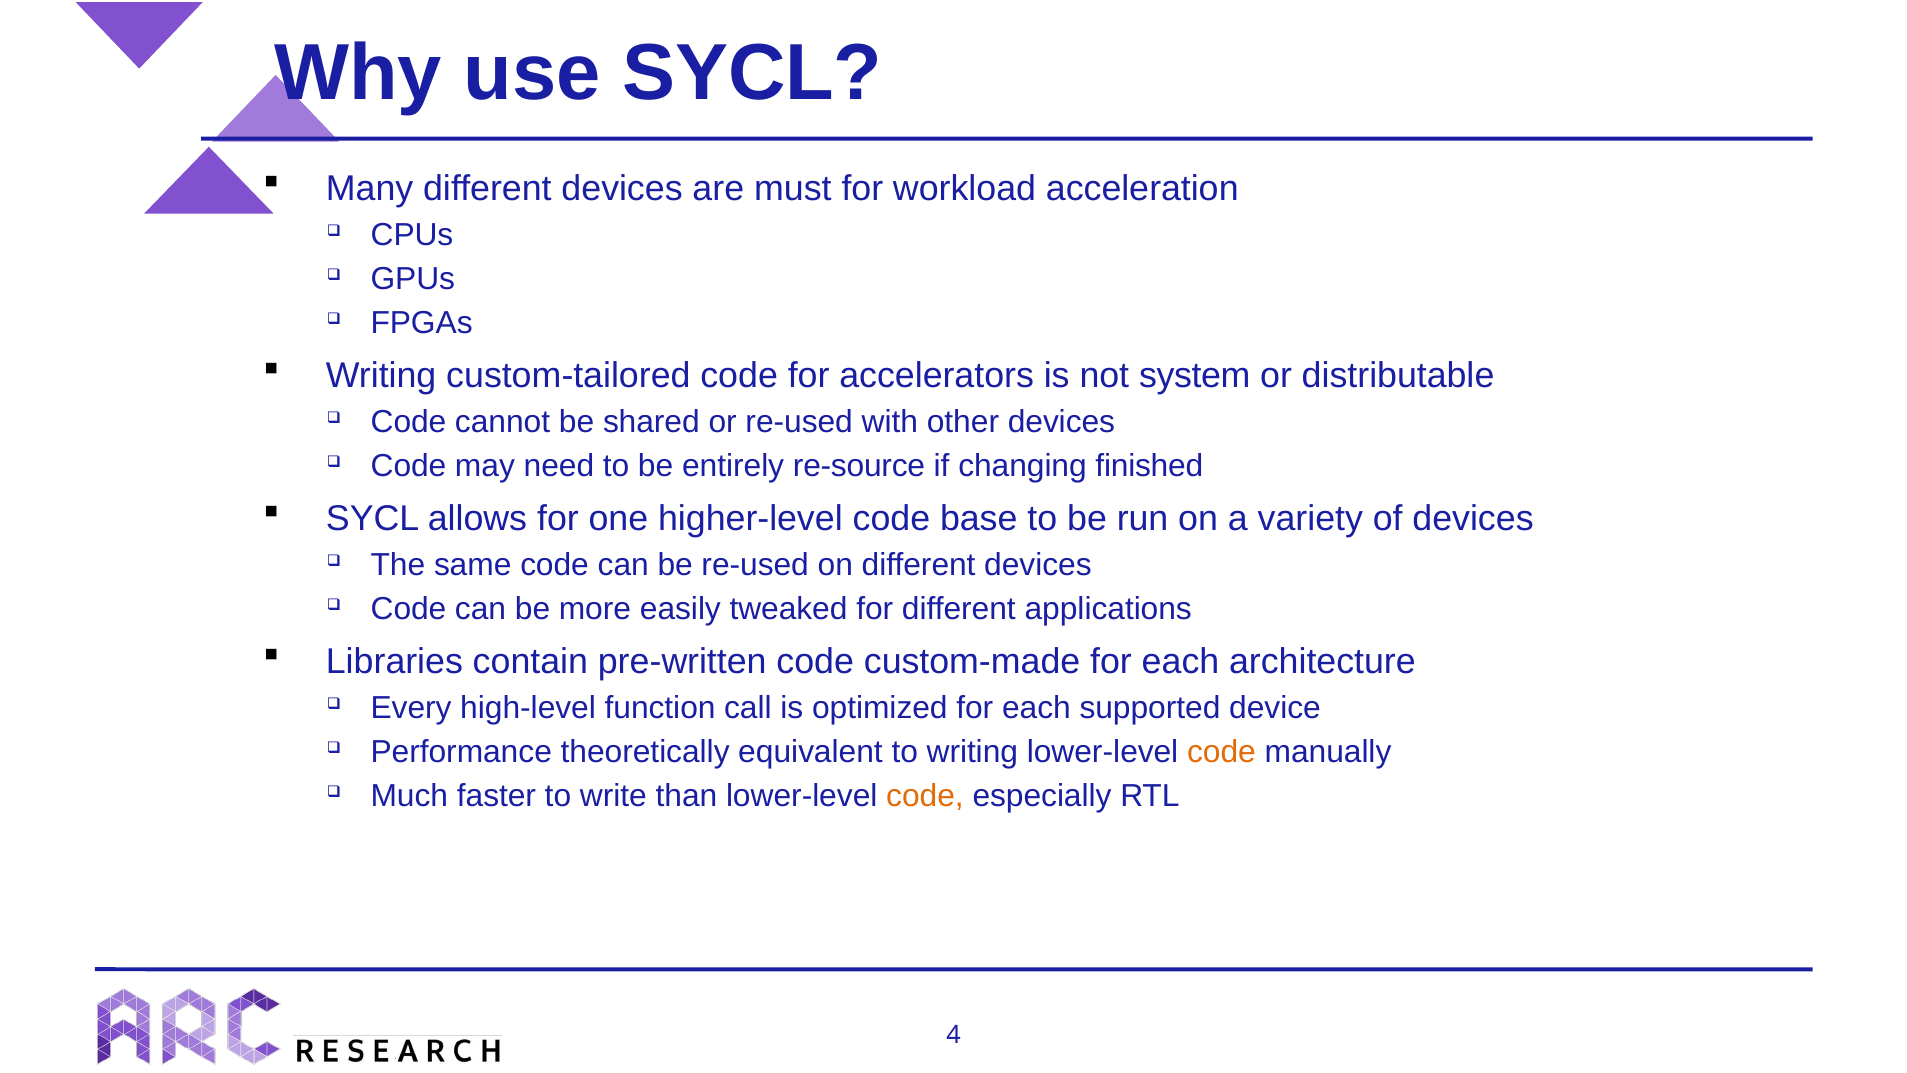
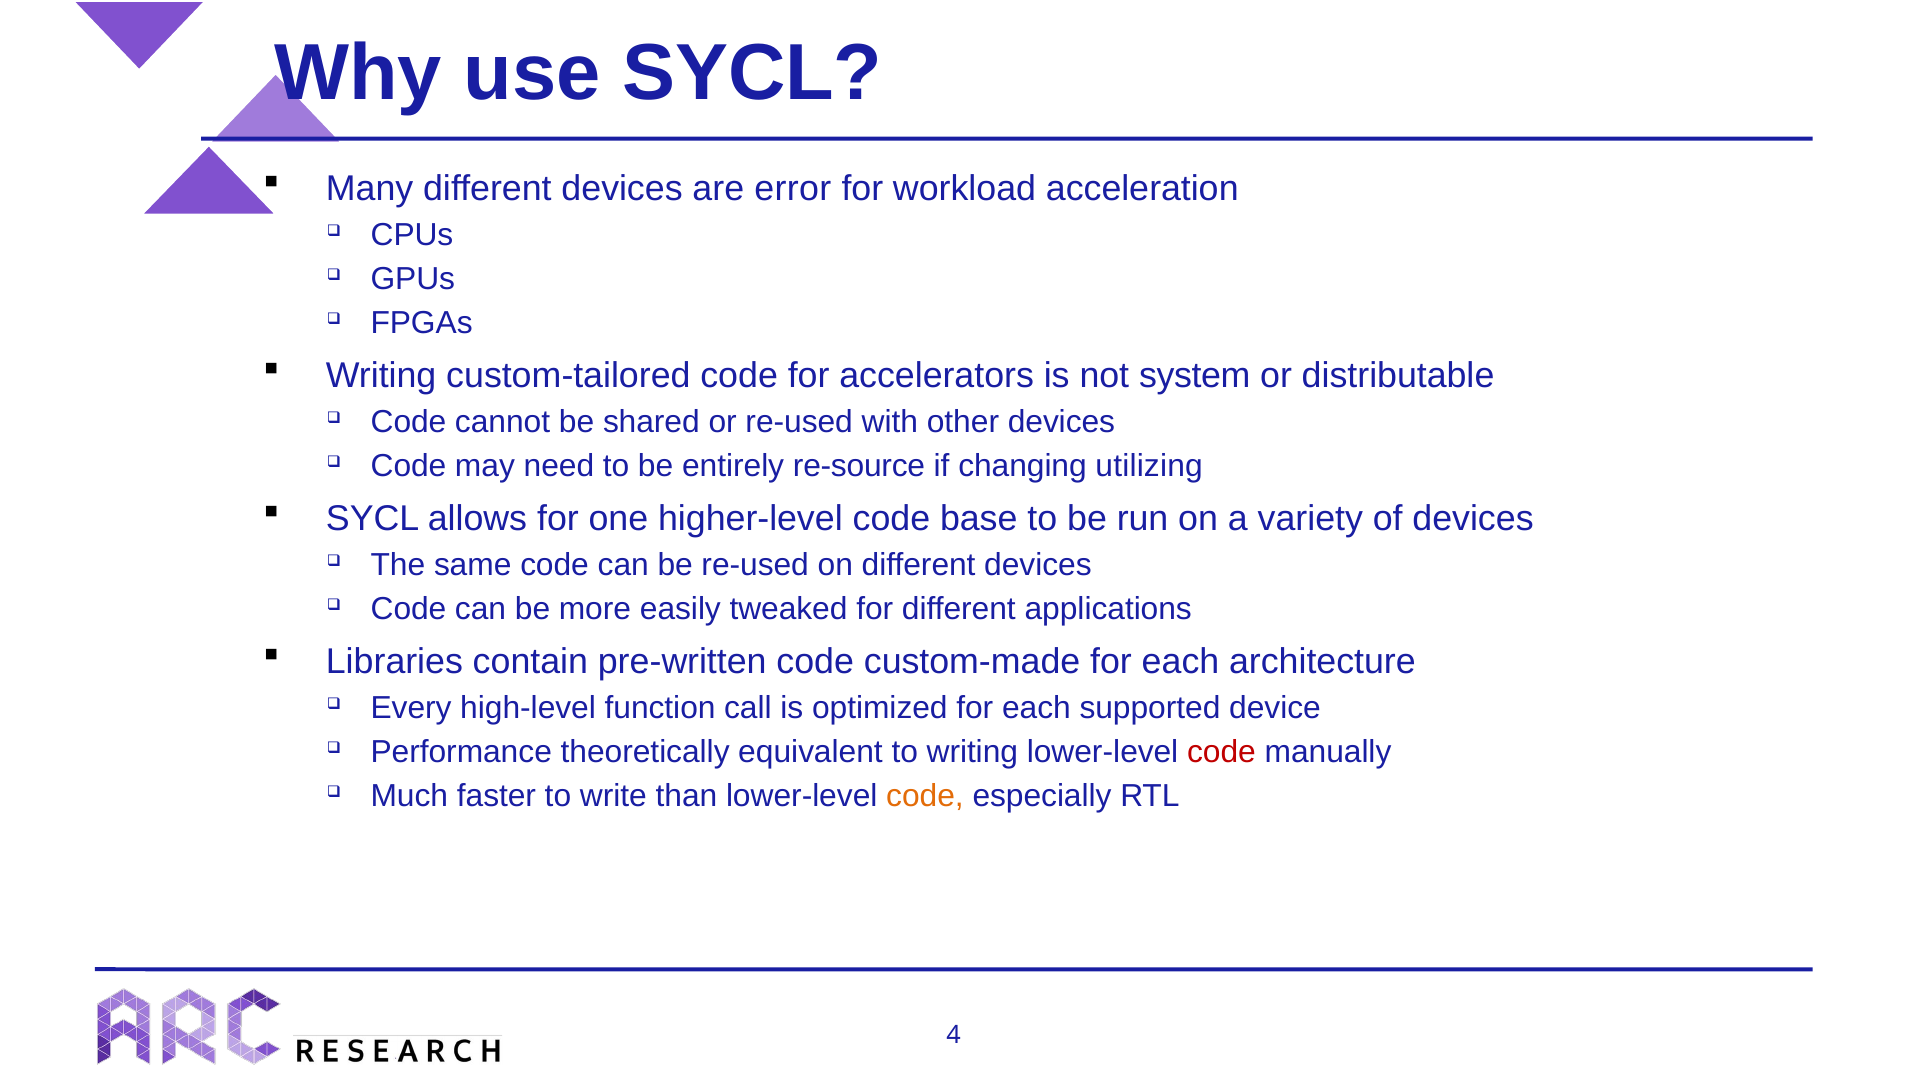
must: must -> error
finished: finished -> utilizing
code at (1221, 752) colour: orange -> red
